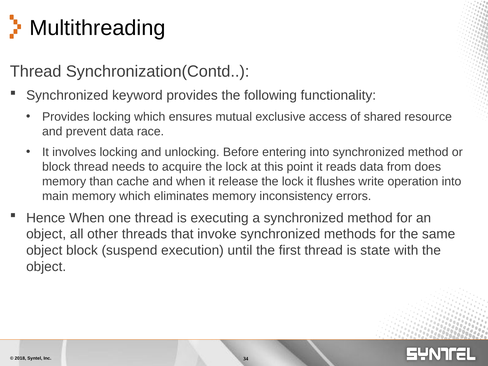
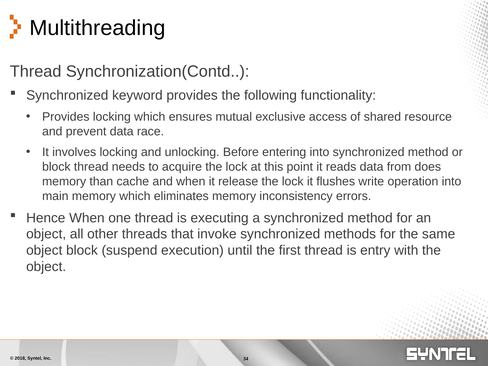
state: state -> entry
